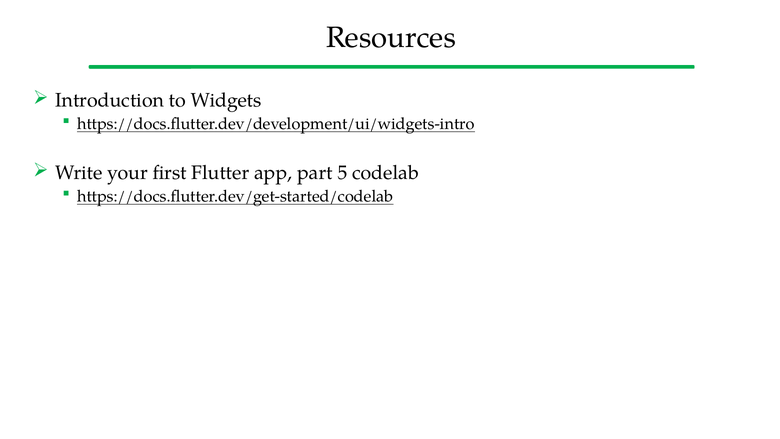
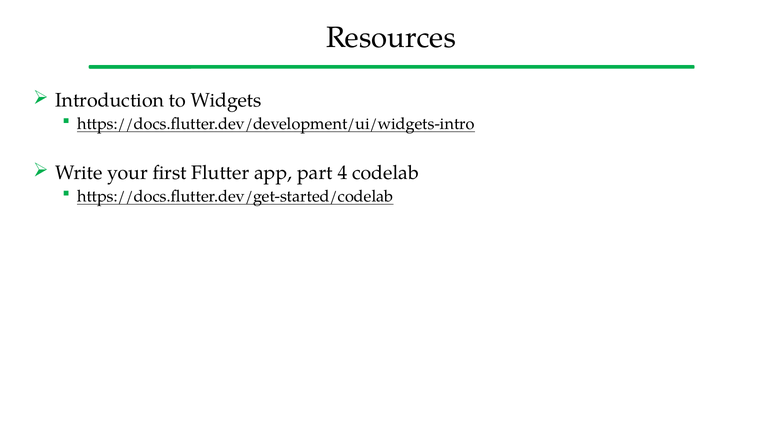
5: 5 -> 4
